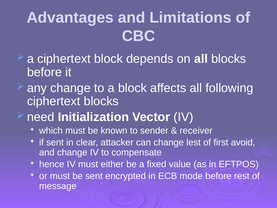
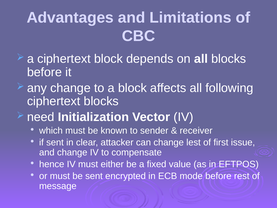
avoid: avoid -> issue
